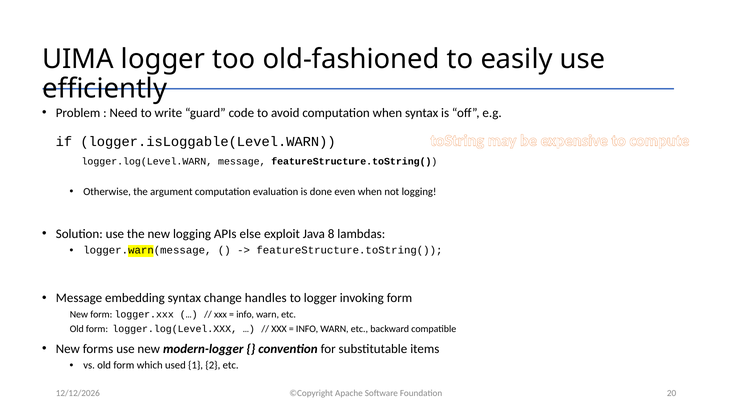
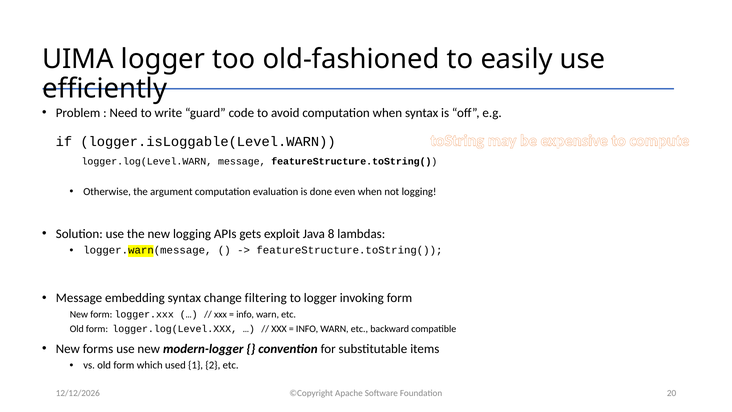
else: else -> gets
handles: handles -> filtering
